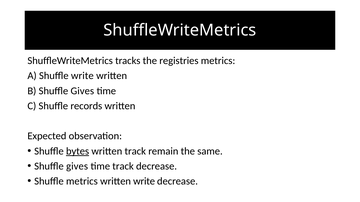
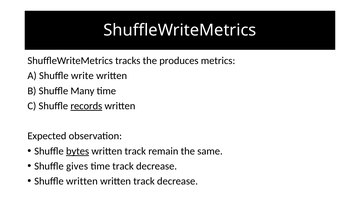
registries: registries -> produces
B Shuffle Gives: Gives -> Many
records underline: none -> present
Shuffle metrics: metrics -> written
write at (144, 182): write -> track
